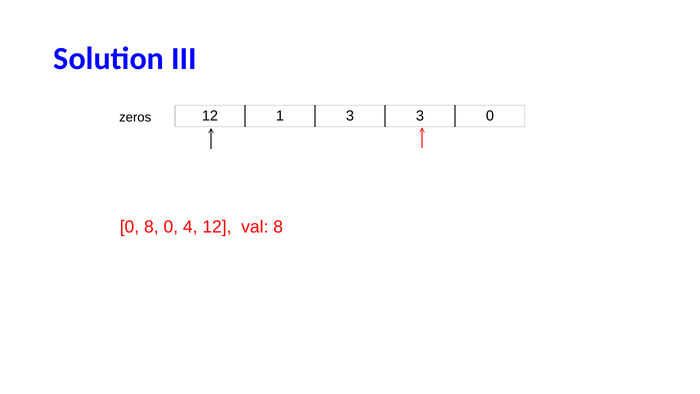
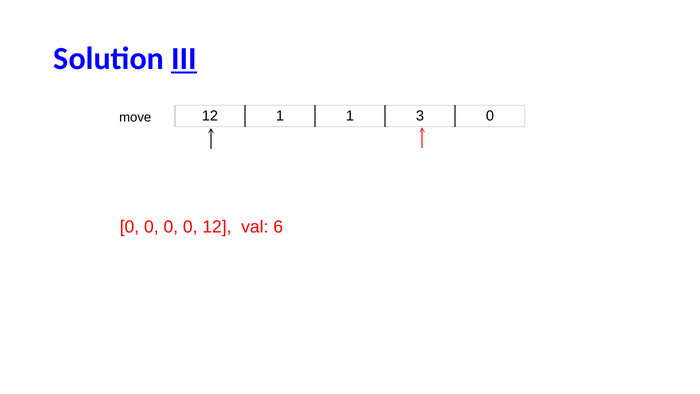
III underline: none -> present
1 3: 3 -> 1
zeros: zeros -> move
8 at (151, 227): 8 -> 0
4 at (190, 227): 4 -> 0
val 8: 8 -> 6
